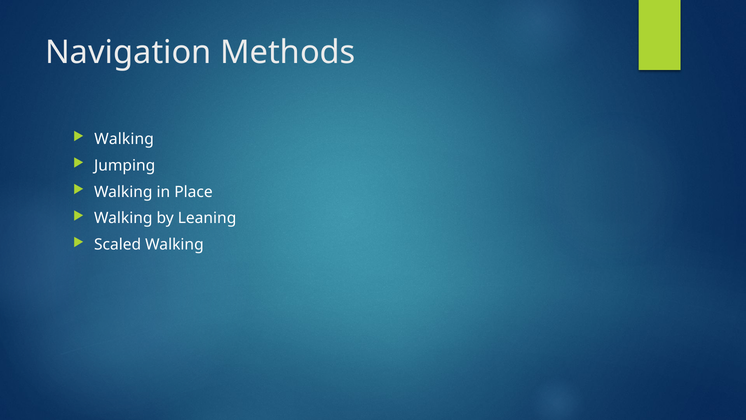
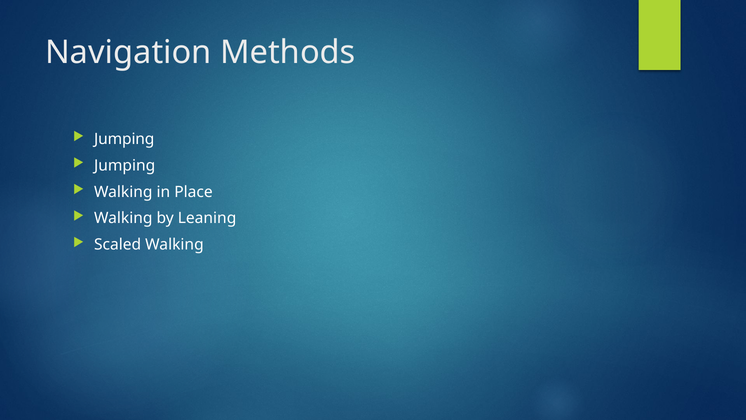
Walking at (124, 139): Walking -> Jumping
